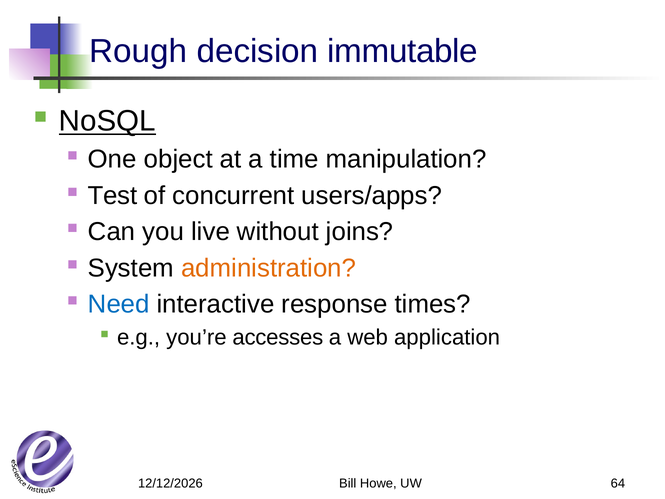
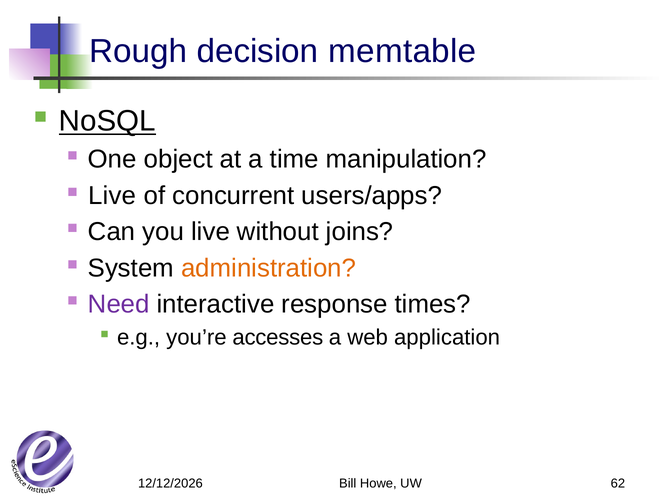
immutable: immutable -> memtable
Test at (112, 195): Test -> Live
Need colour: blue -> purple
64: 64 -> 62
